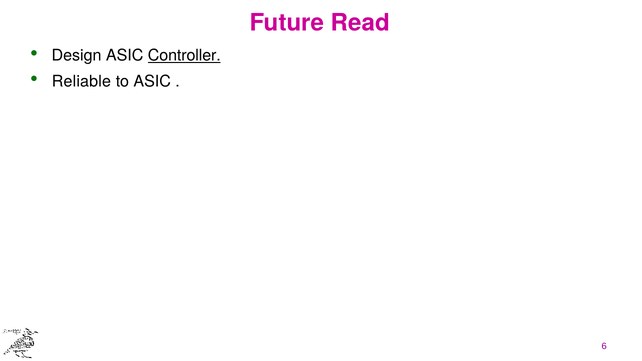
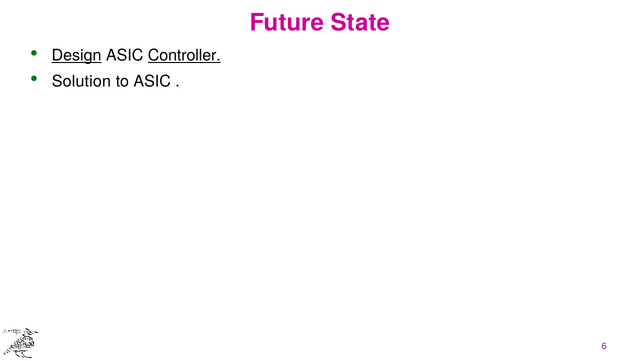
Read: Read -> State
Design underline: none -> present
Reliable: Reliable -> Solution
